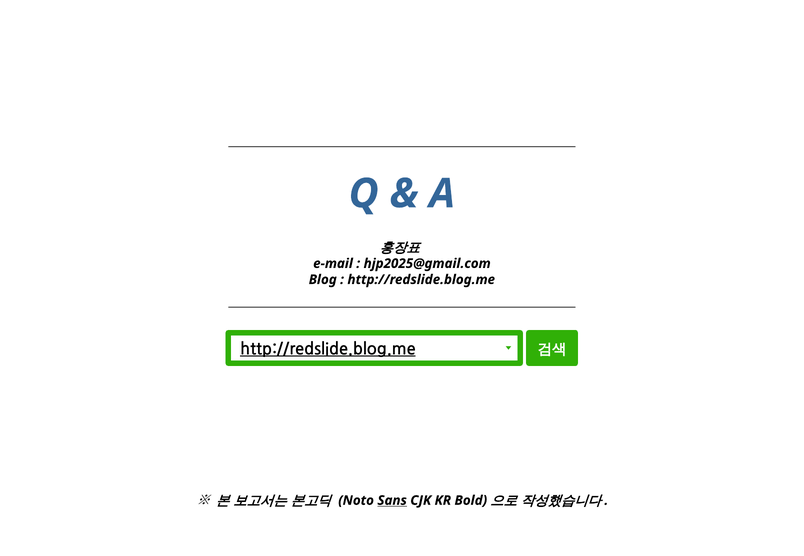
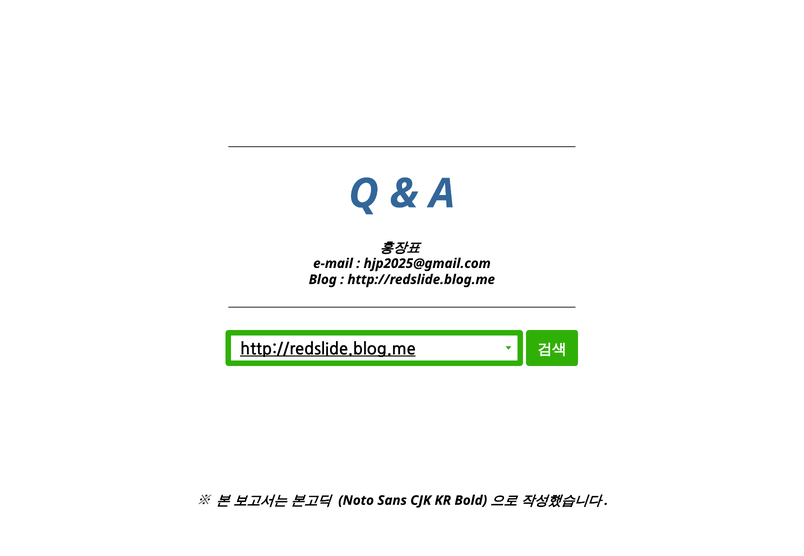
Sans underline: present -> none
